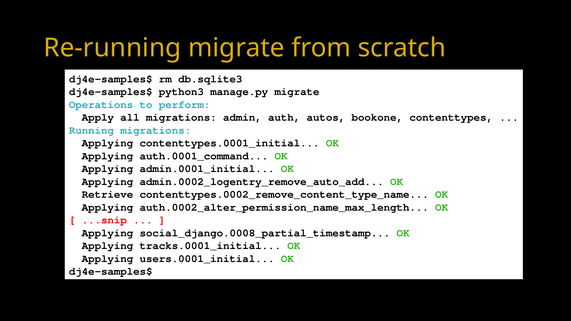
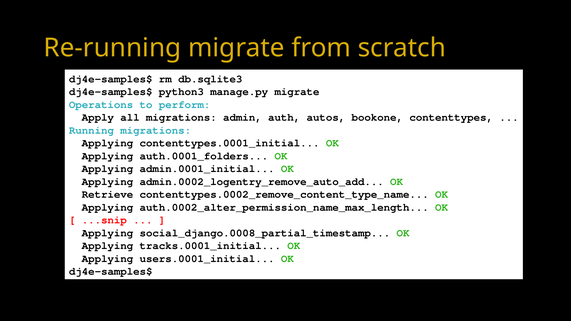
auth.0001_command: auth.0001_command -> auth.0001_folders
